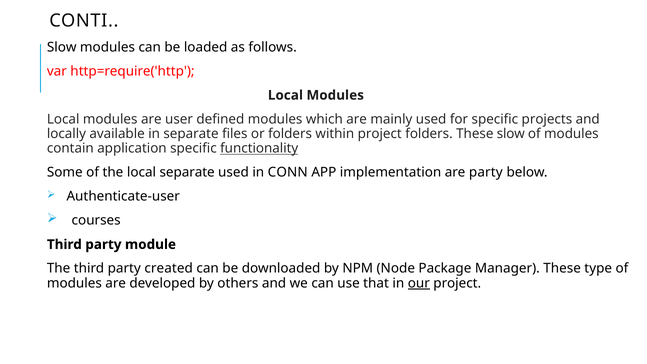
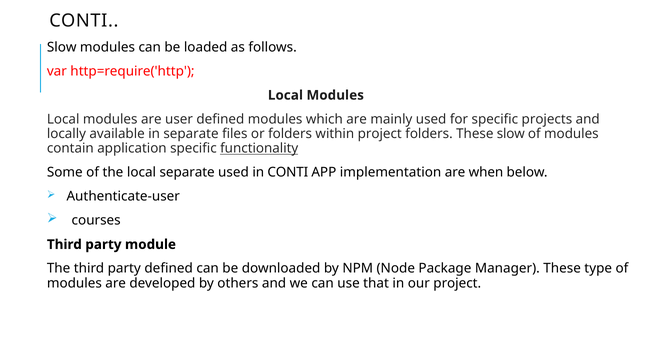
in CONN: CONN -> CONTI
are party: party -> when
party created: created -> defined
our underline: present -> none
